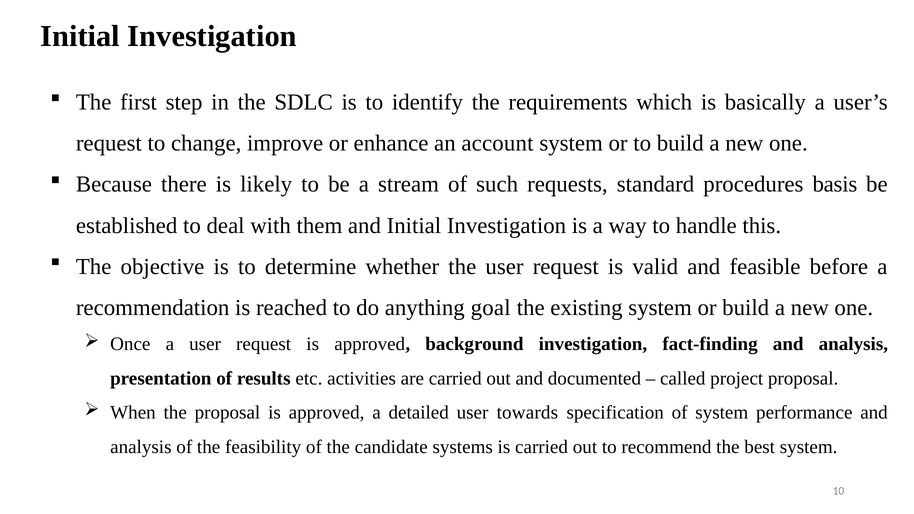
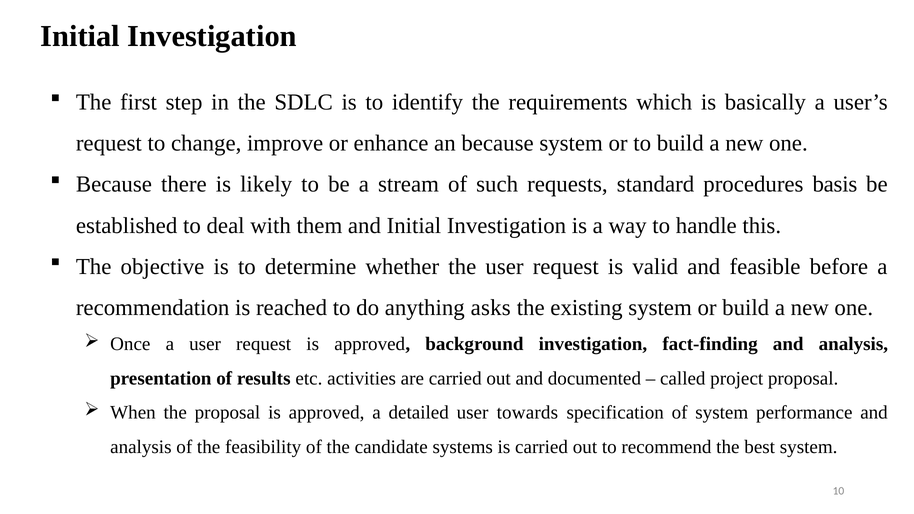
an account: account -> because
goal: goal -> asks
